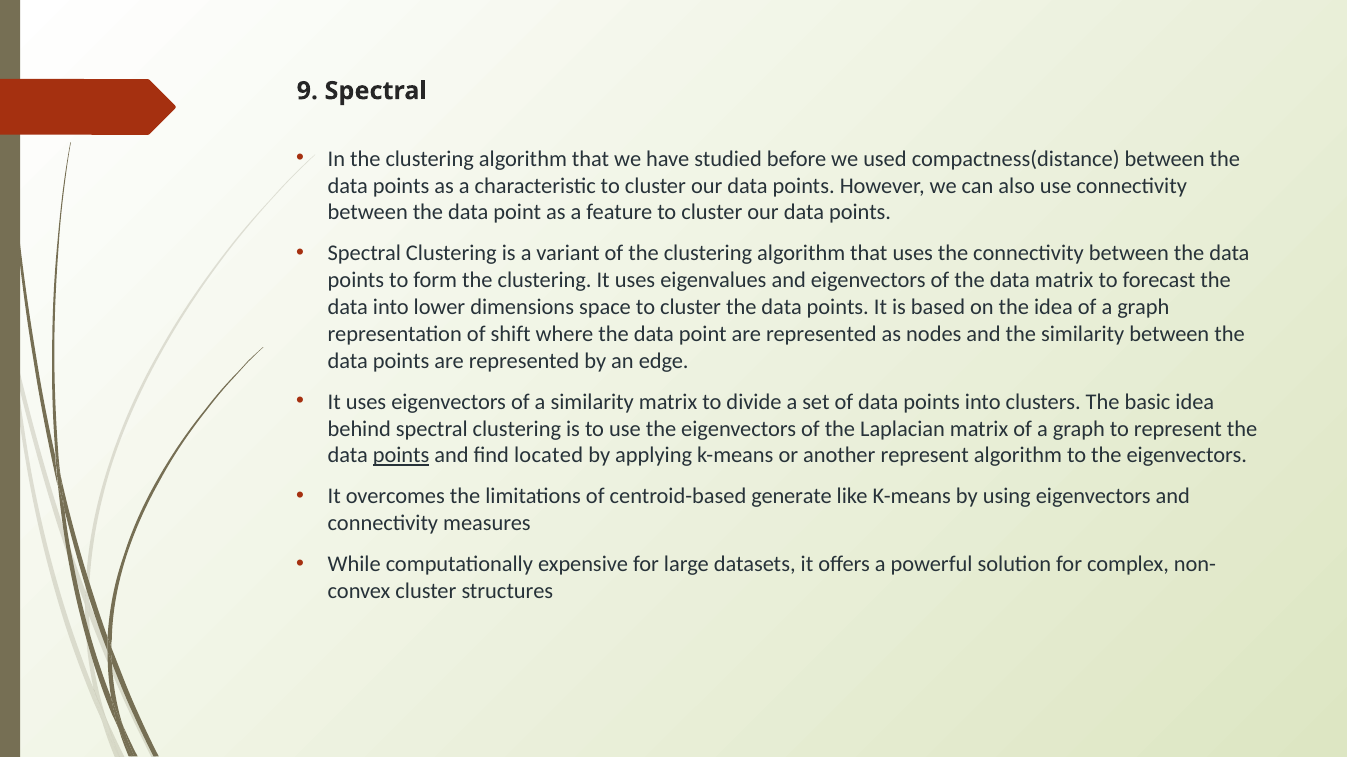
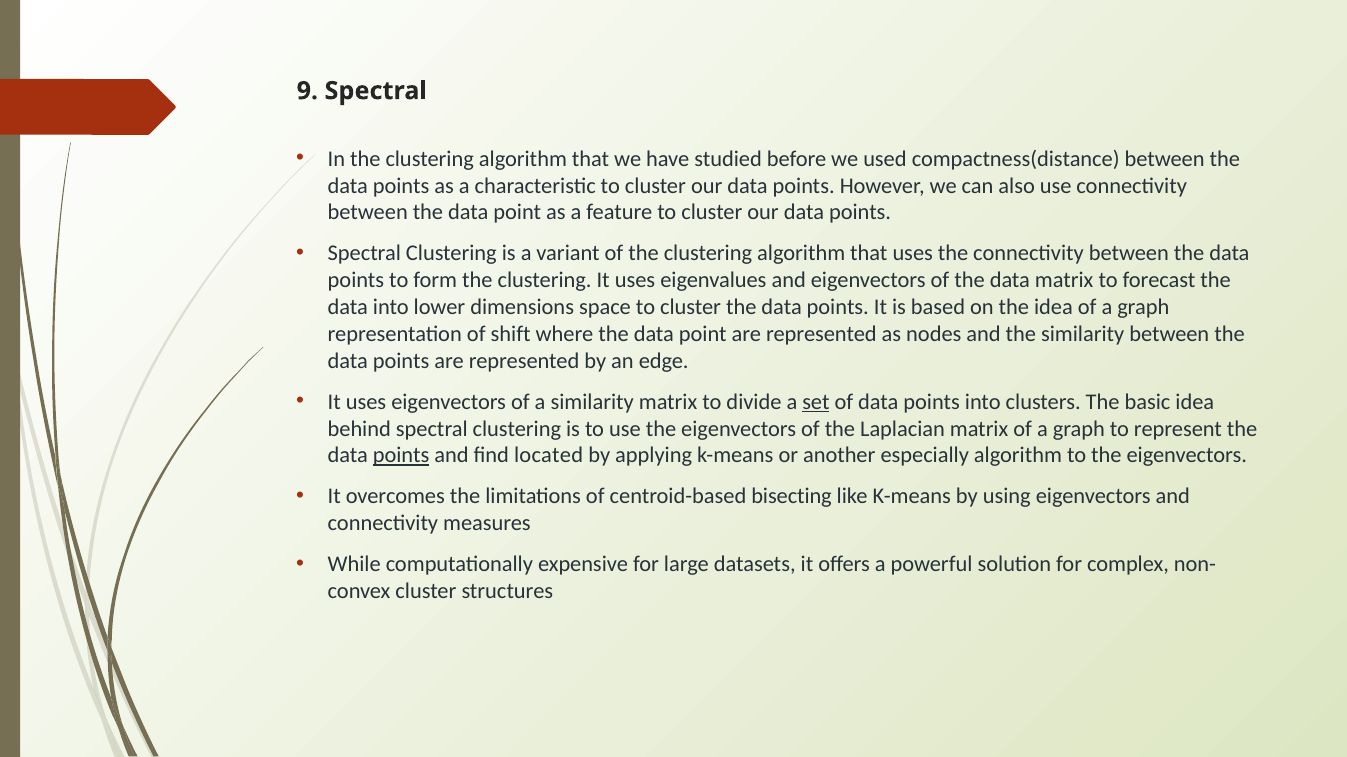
set underline: none -> present
another represent: represent -> especially
generate: generate -> bisecting
